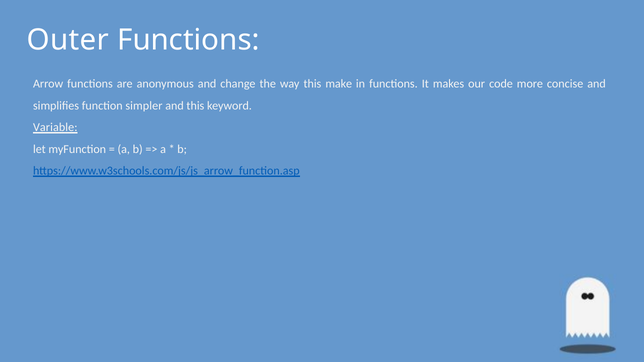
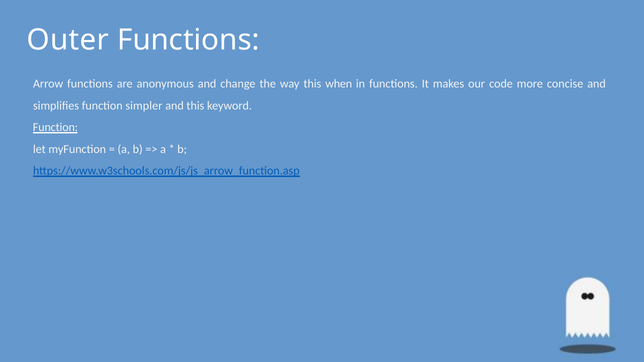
make: make -> when
Variable at (55, 127): Variable -> Function
